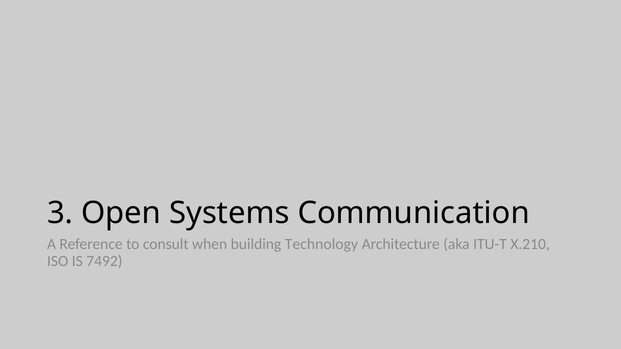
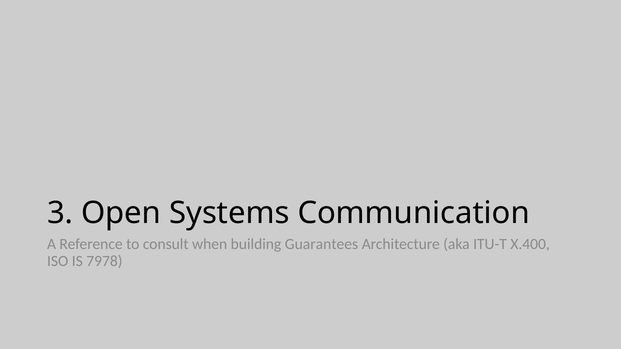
Technology: Technology -> Guarantees
X.210: X.210 -> X.400
7492: 7492 -> 7978
